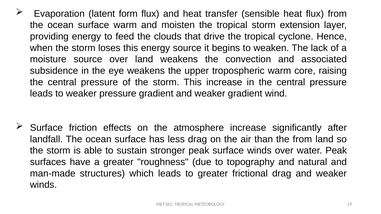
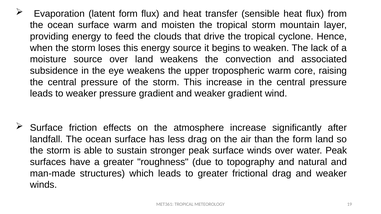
extension: extension -> mountain
the from: from -> form
